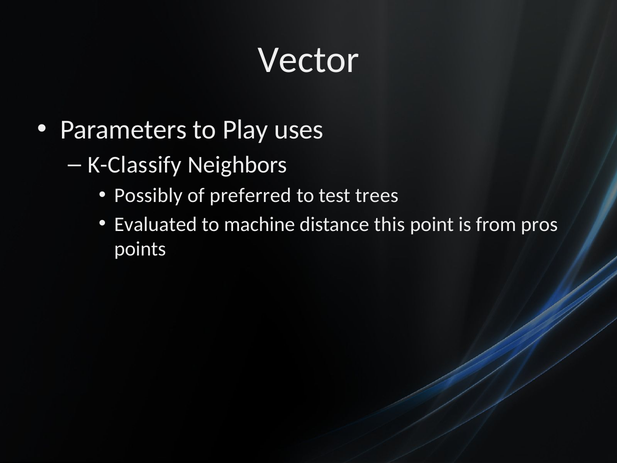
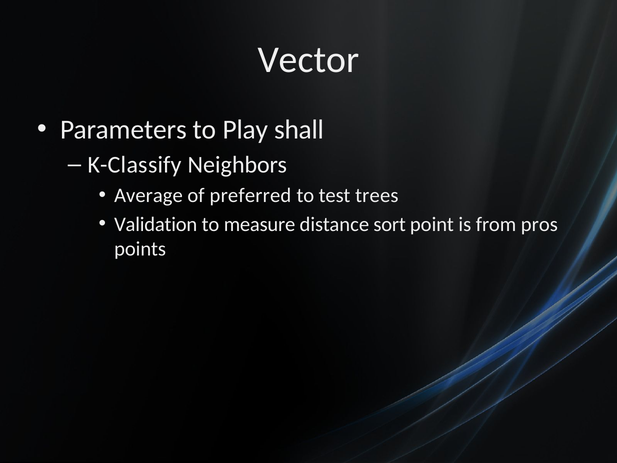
uses: uses -> shall
Possibly: Possibly -> Average
Evaluated: Evaluated -> Validation
machine: machine -> measure
this: this -> sort
